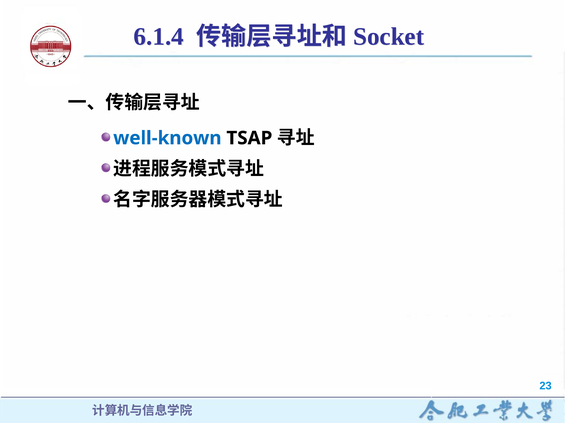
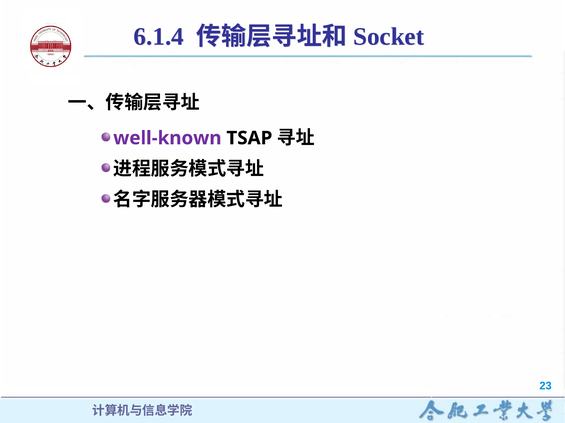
well-known colour: blue -> purple
